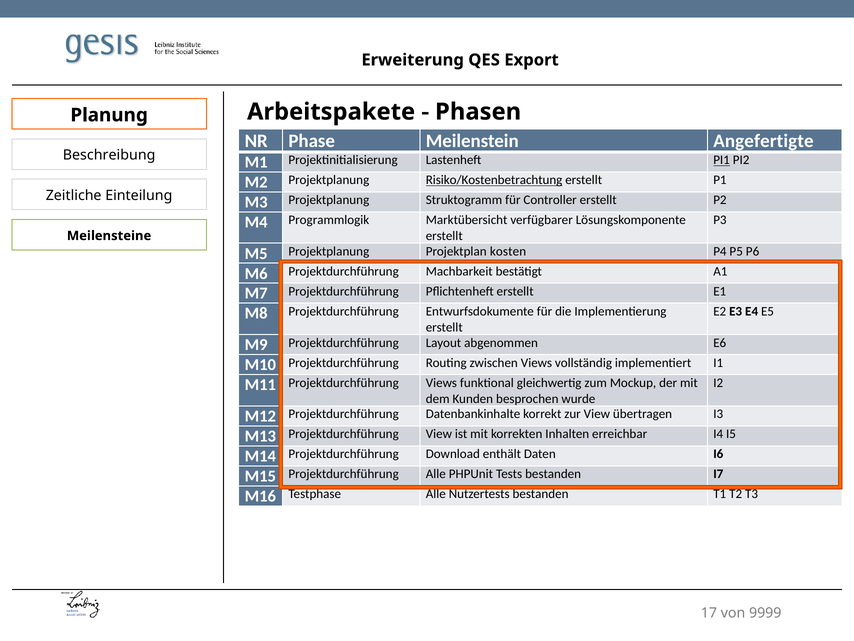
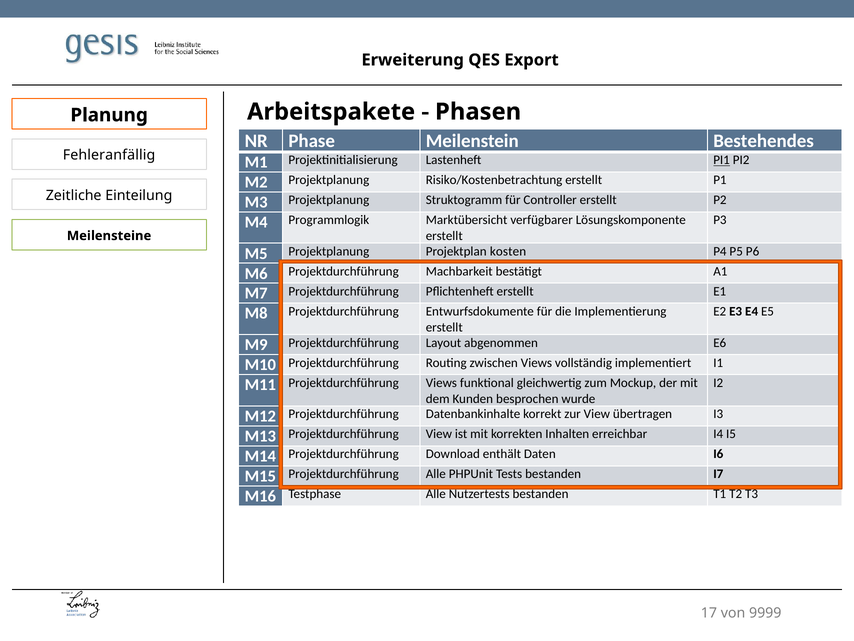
Angefertigte: Angefertigte -> Bestehendes
Beschreibung: Beschreibung -> Fehleranfällig
Risiko/Kostenbetrachtung underline: present -> none
